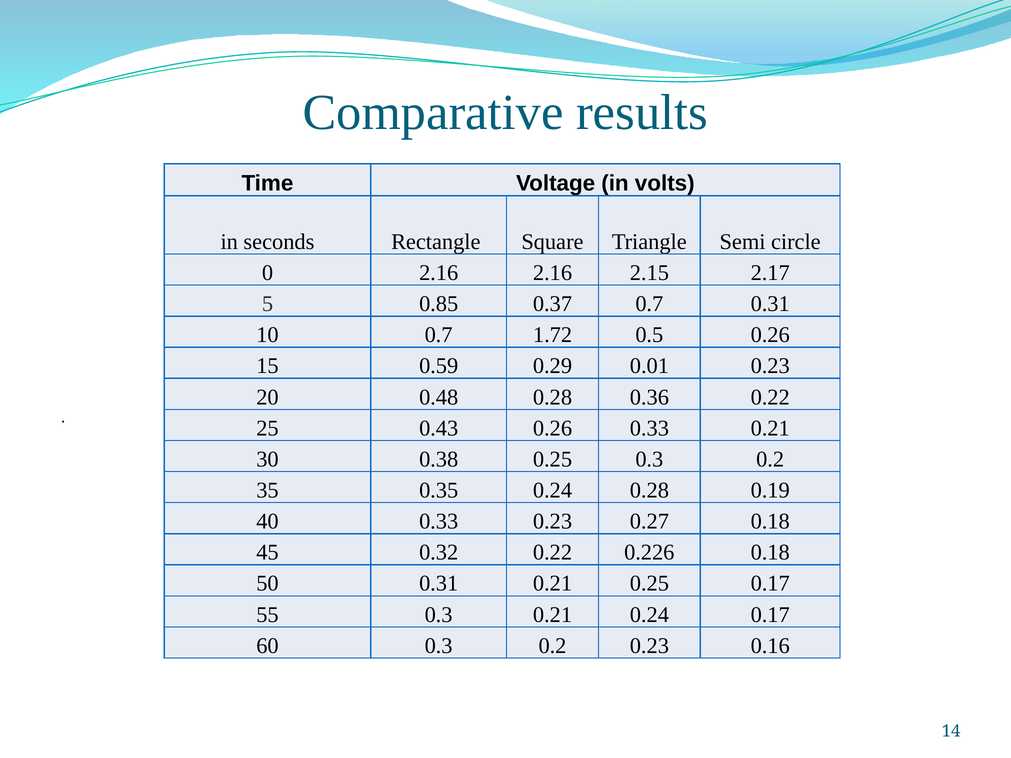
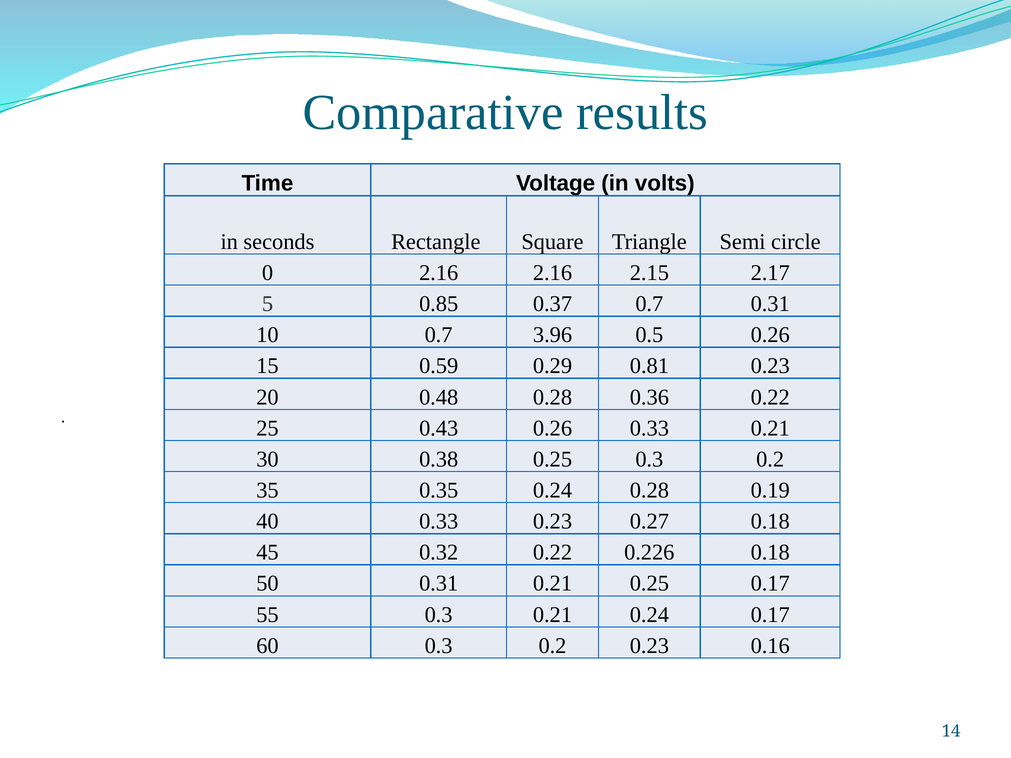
1.72: 1.72 -> 3.96
0.01: 0.01 -> 0.81
